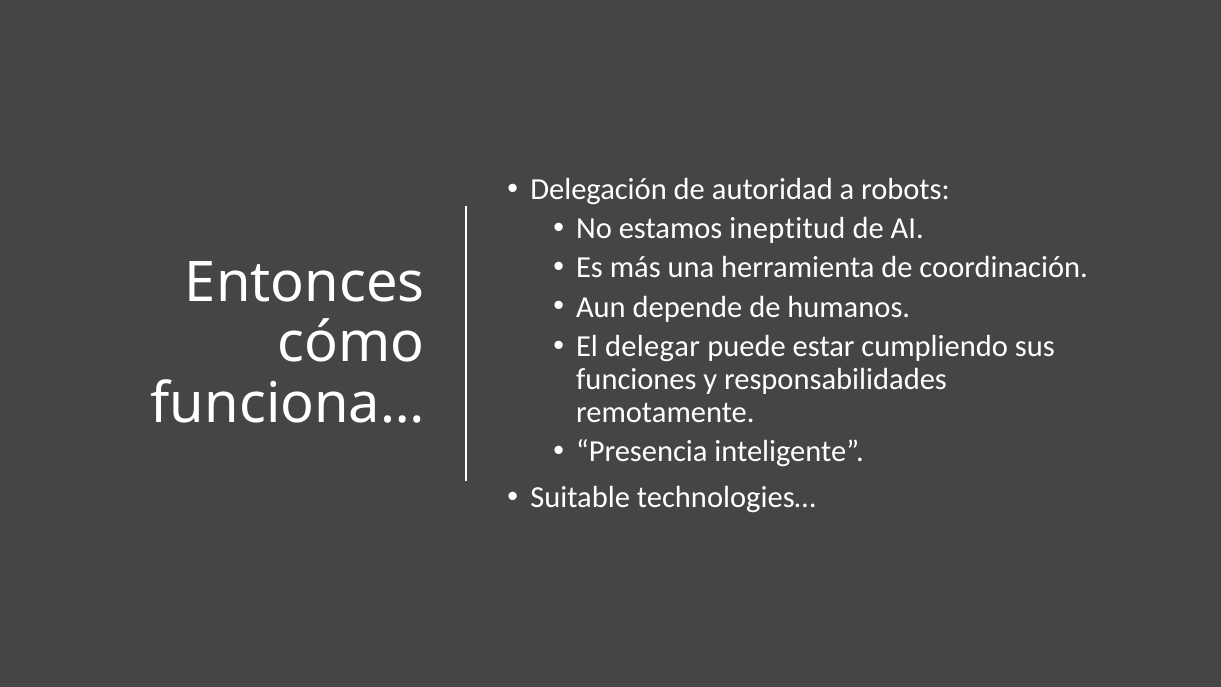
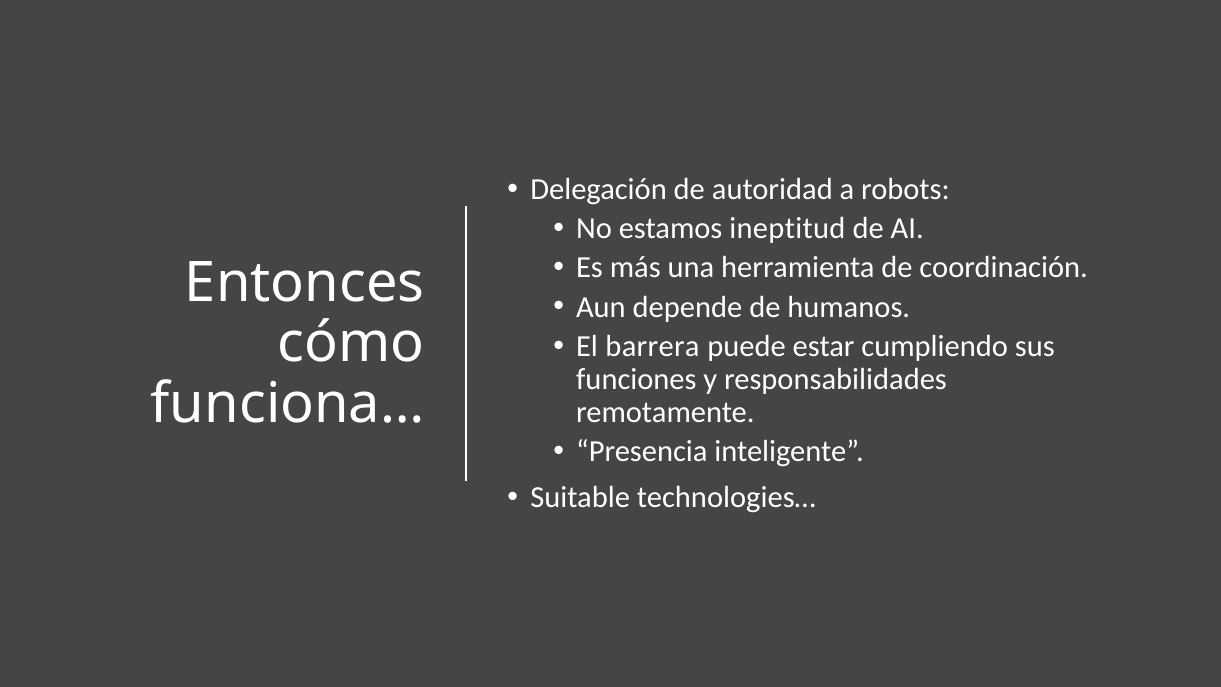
delegar: delegar -> barrera
